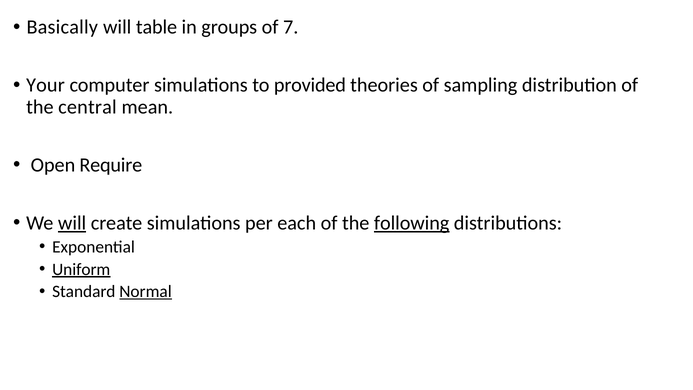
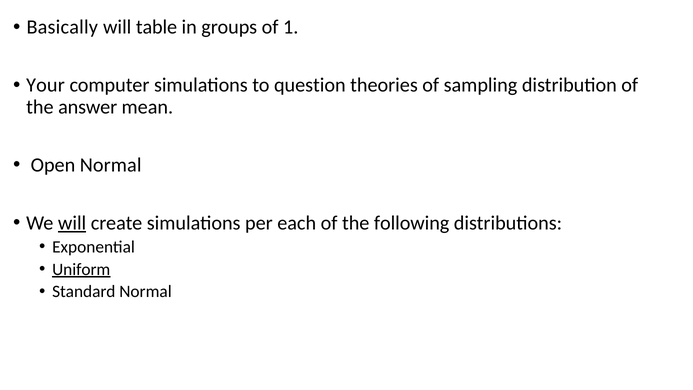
7: 7 -> 1
provided: provided -> question
central: central -> answer
Open Require: Require -> Normal
following underline: present -> none
Normal at (146, 291) underline: present -> none
